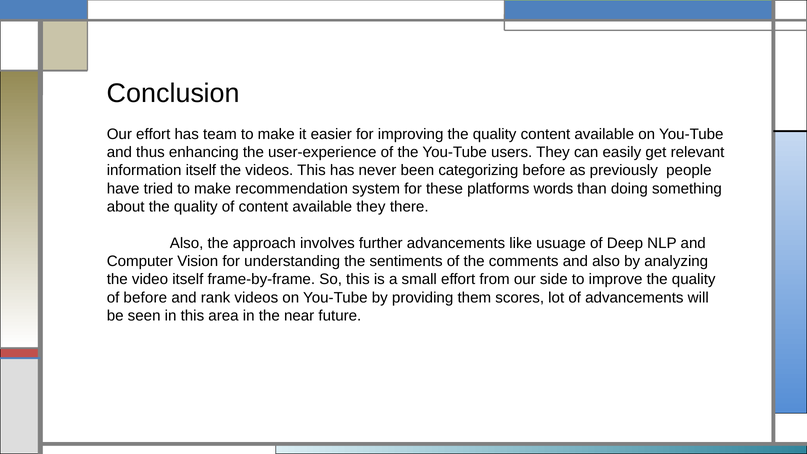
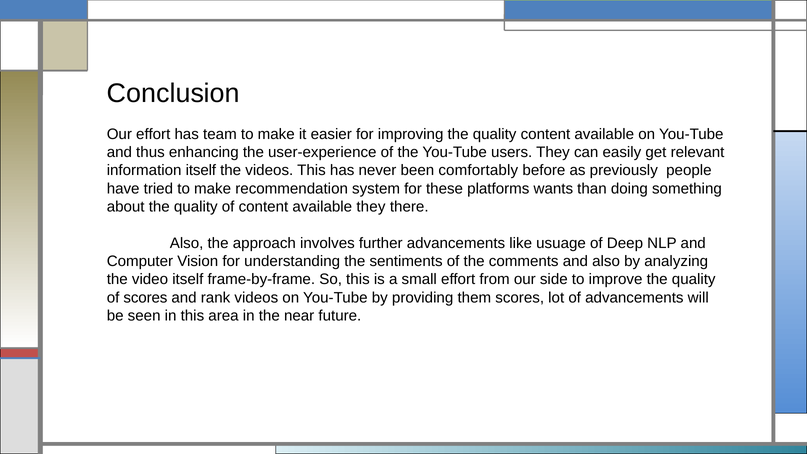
categorizing: categorizing -> comfortably
words: words -> wants
of before: before -> scores
